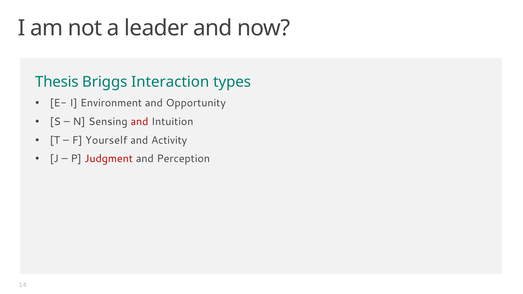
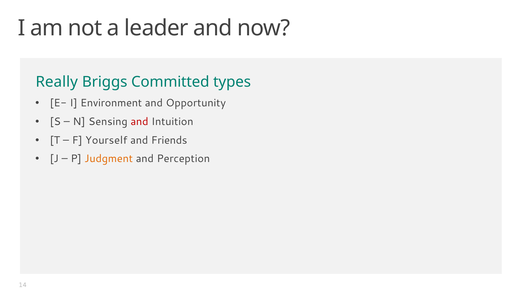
Thesis: Thesis -> Really
Interaction: Interaction -> Committed
Activity: Activity -> Friends
Judgment colour: red -> orange
